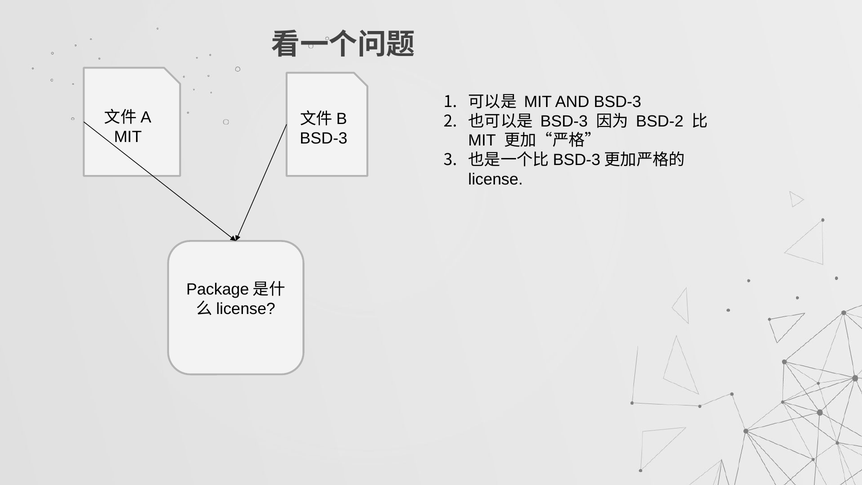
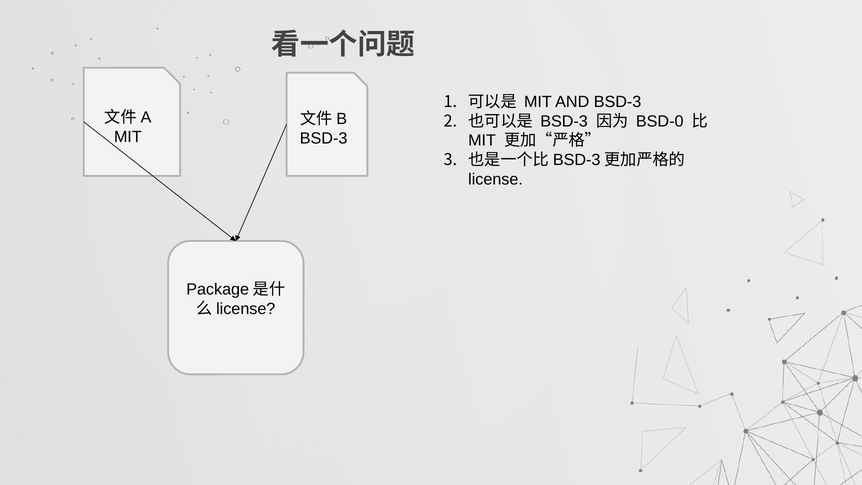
BSD-2: BSD-2 -> BSD-0
